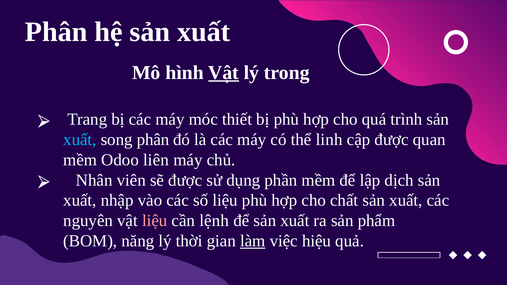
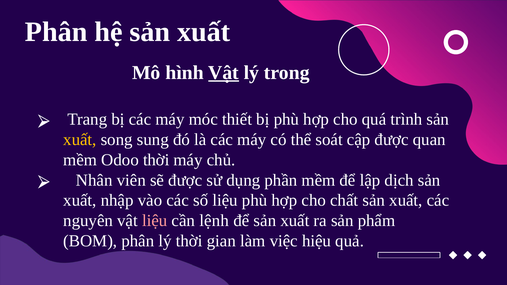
xuất at (80, 140) colour: light blue -> yellow
song phân: phân -> sung
linh: linh -> soát
Odoo liên: liên -> thời
BOM năng: năng -> phân
làm underline: present -> none
